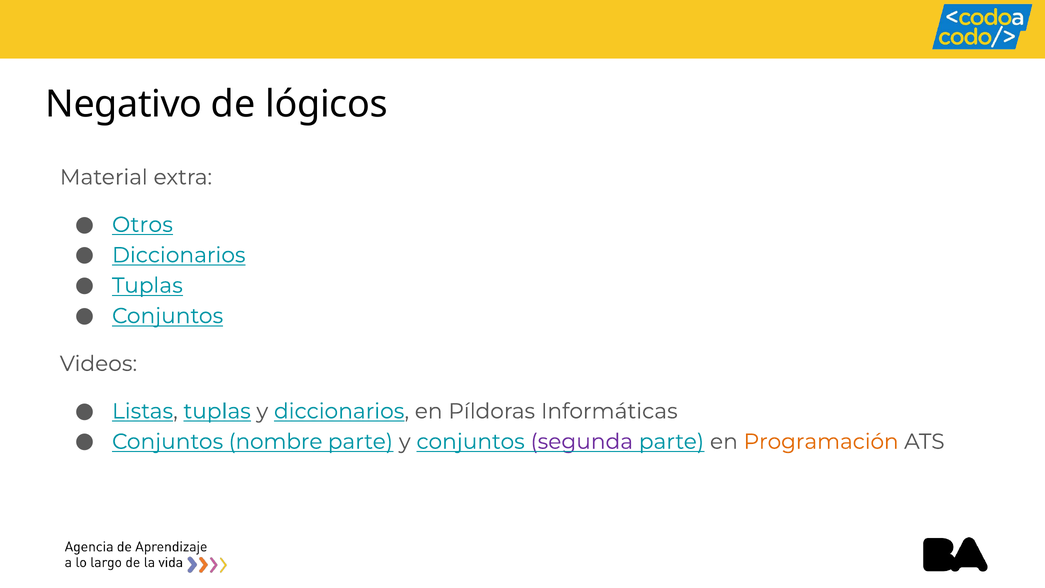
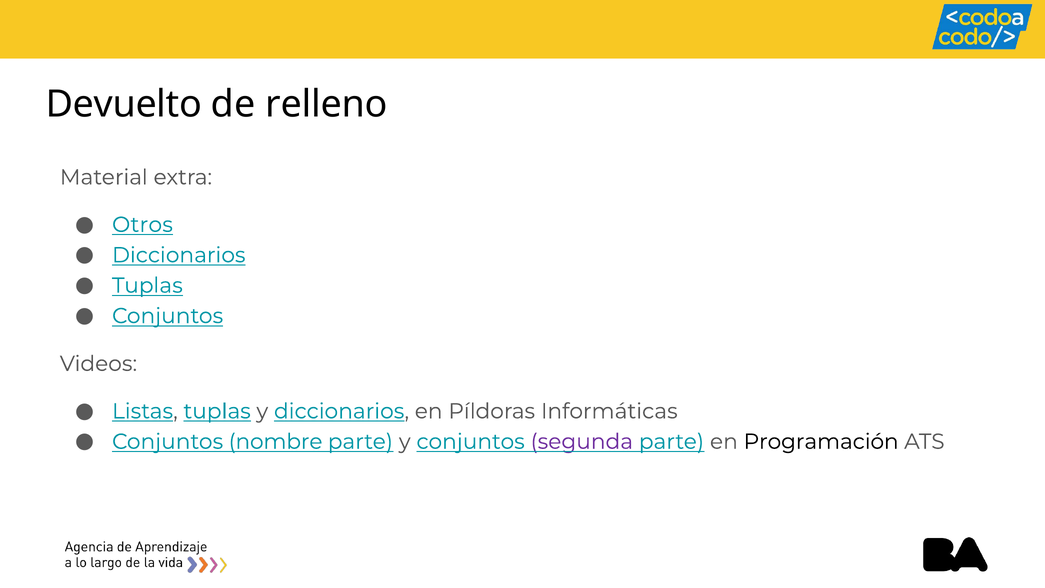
Negativo: Negativo -> Devuelto
lógicos: lógicos -> relleno
Programación colour: orange -> black
